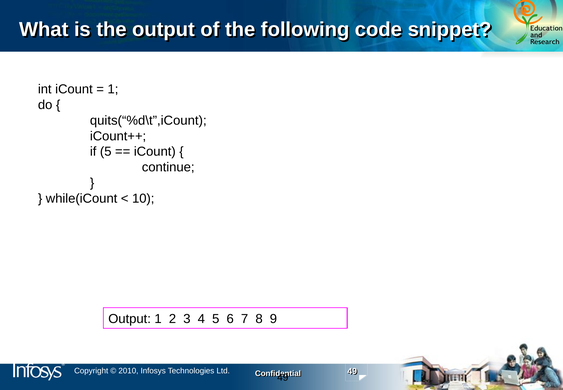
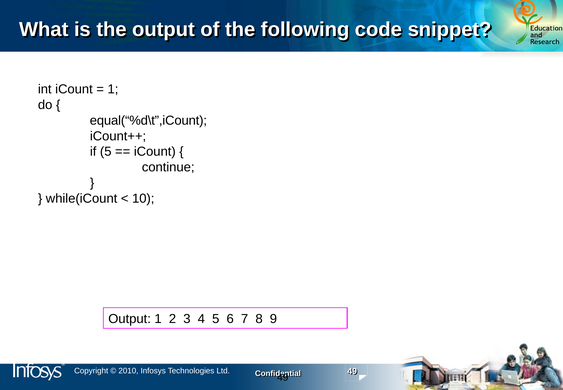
quits(“%d\t”,iCount: quits(“%d\t”,iCount -> equal(“%d\t”,iCount
